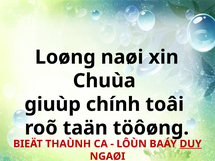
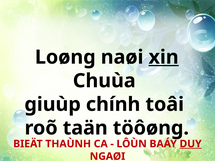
xin underline: none -> present
